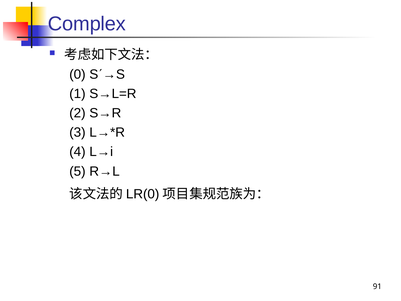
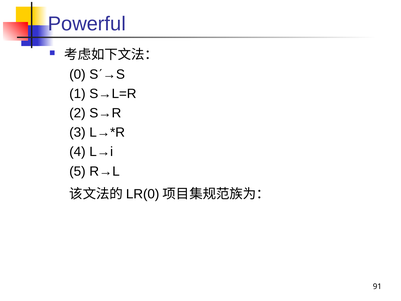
Complex: Complex -> Powerful
